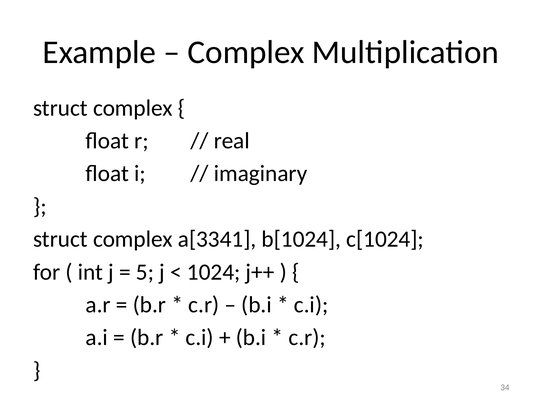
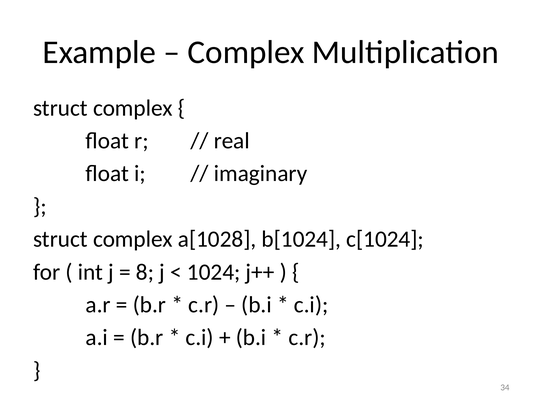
a[3341: a[3341 -> a[1028
5: 5 -> 8
